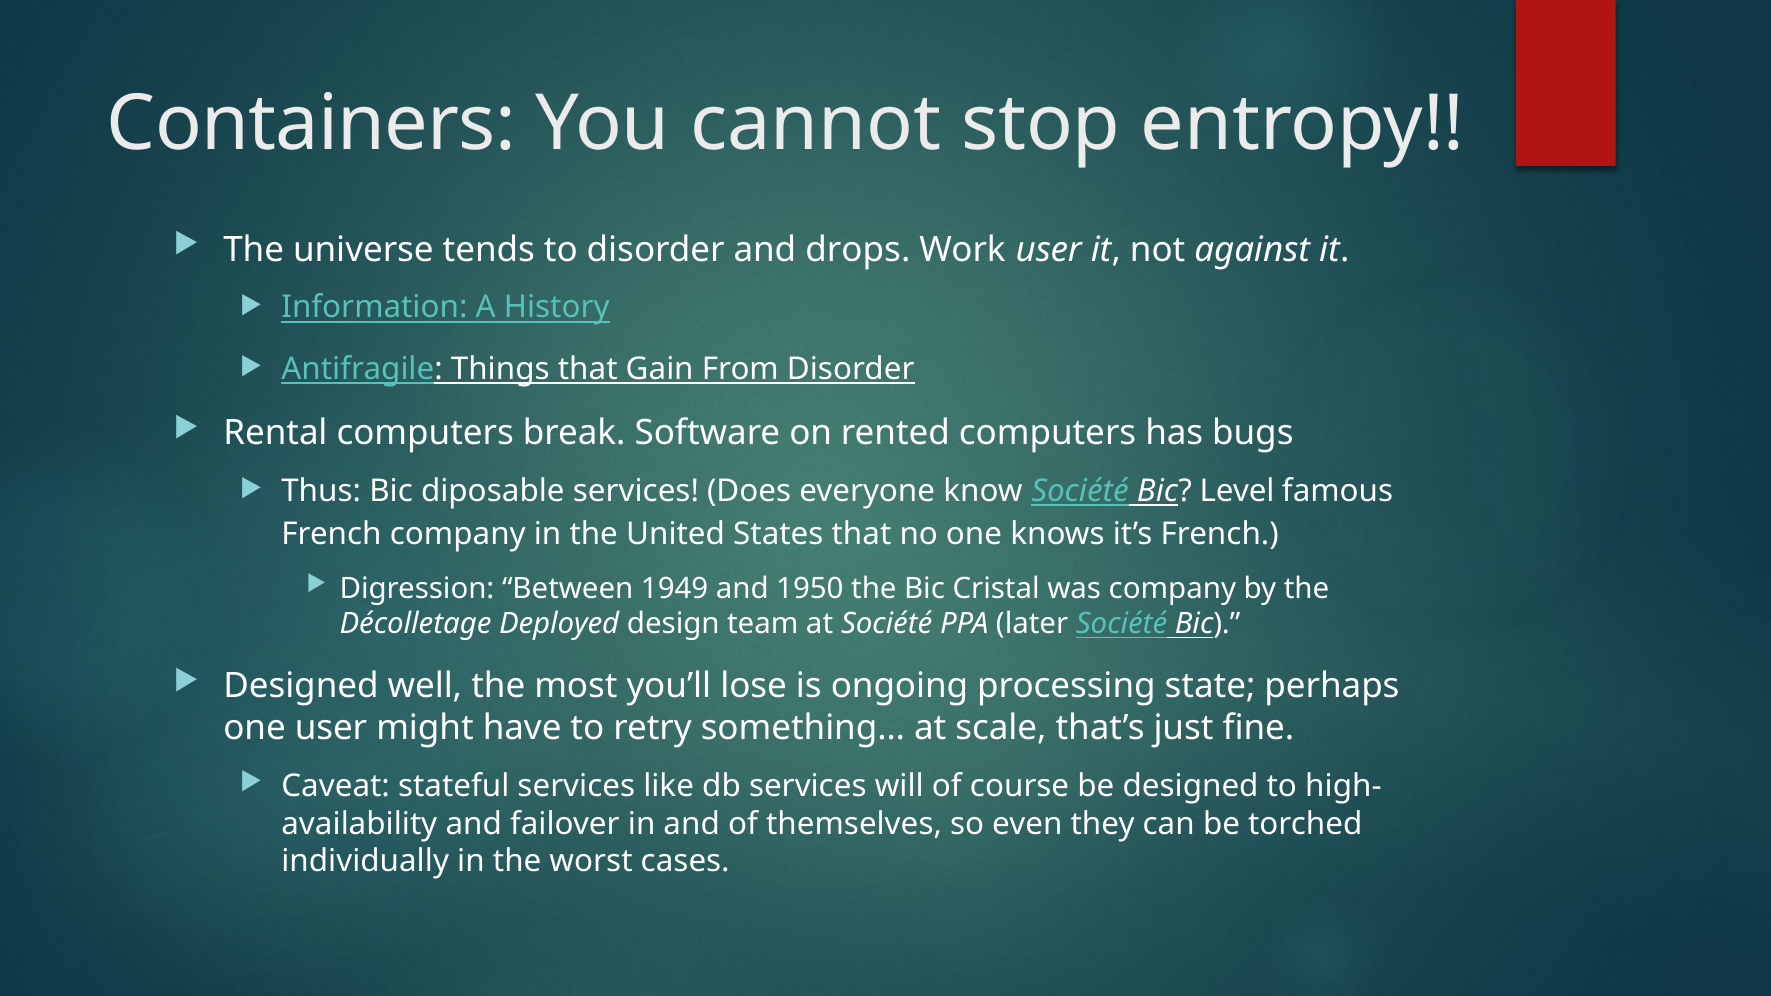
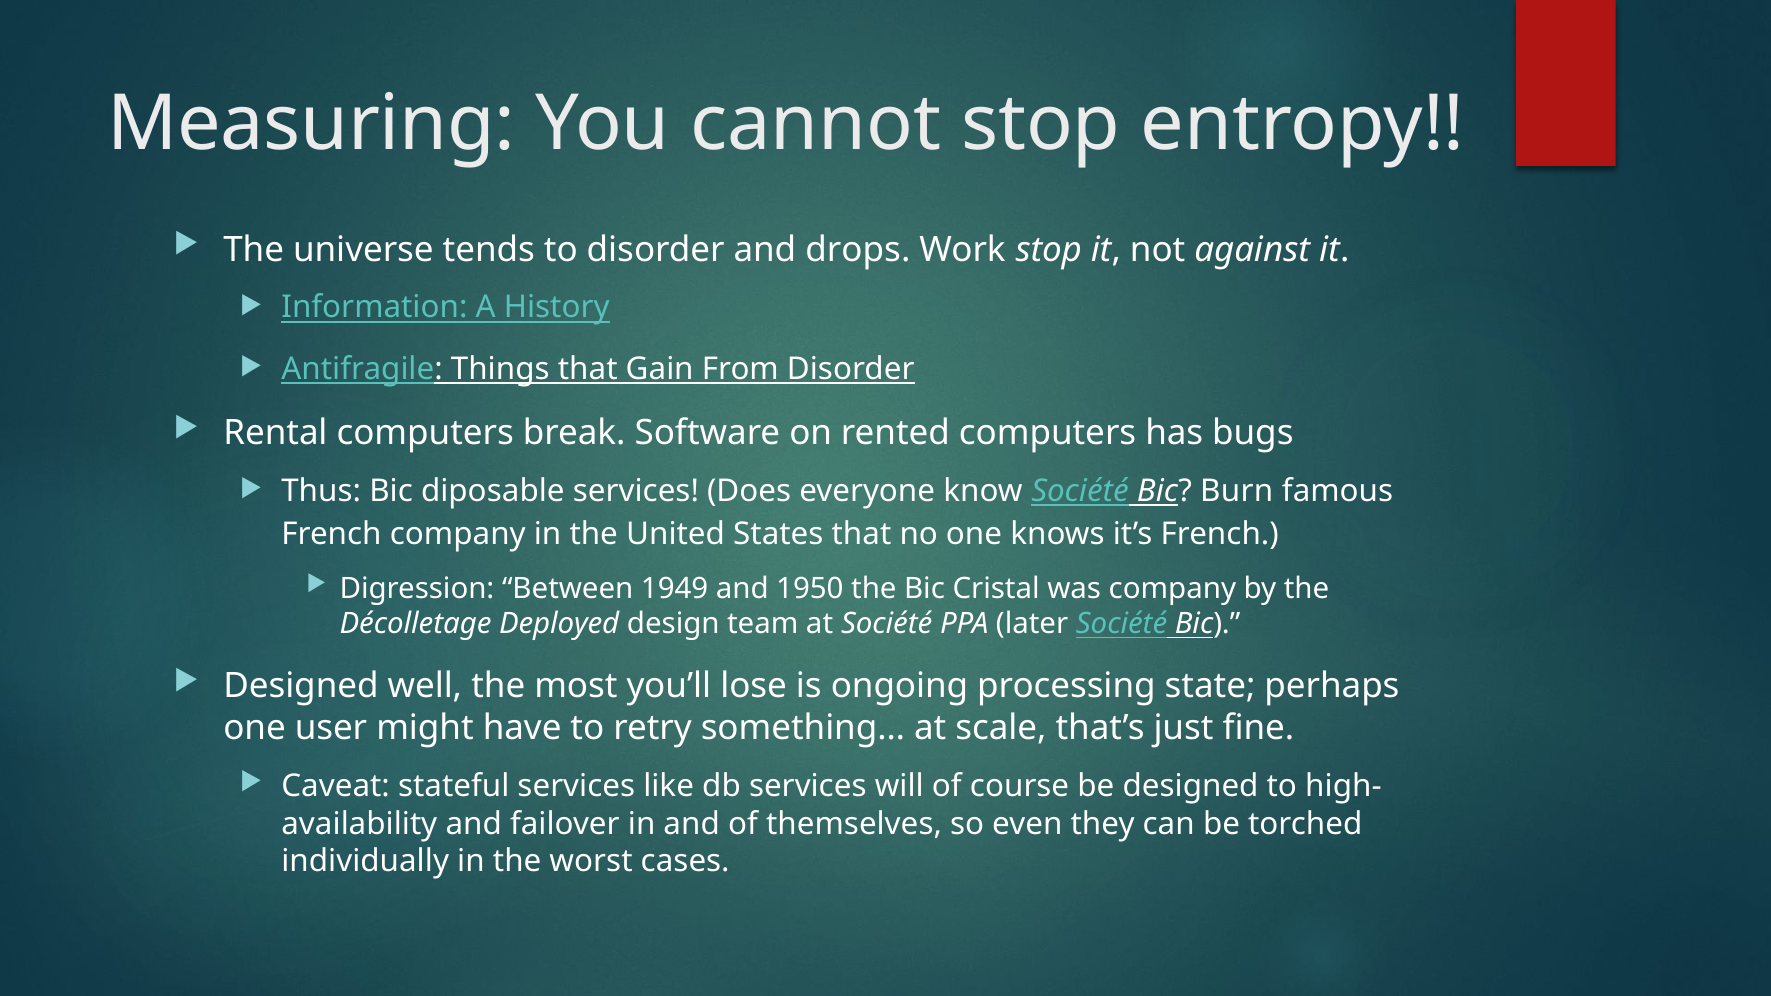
Containers: Containers -> Measuring
Work user: user -> stop
Level: Level -> Burn
